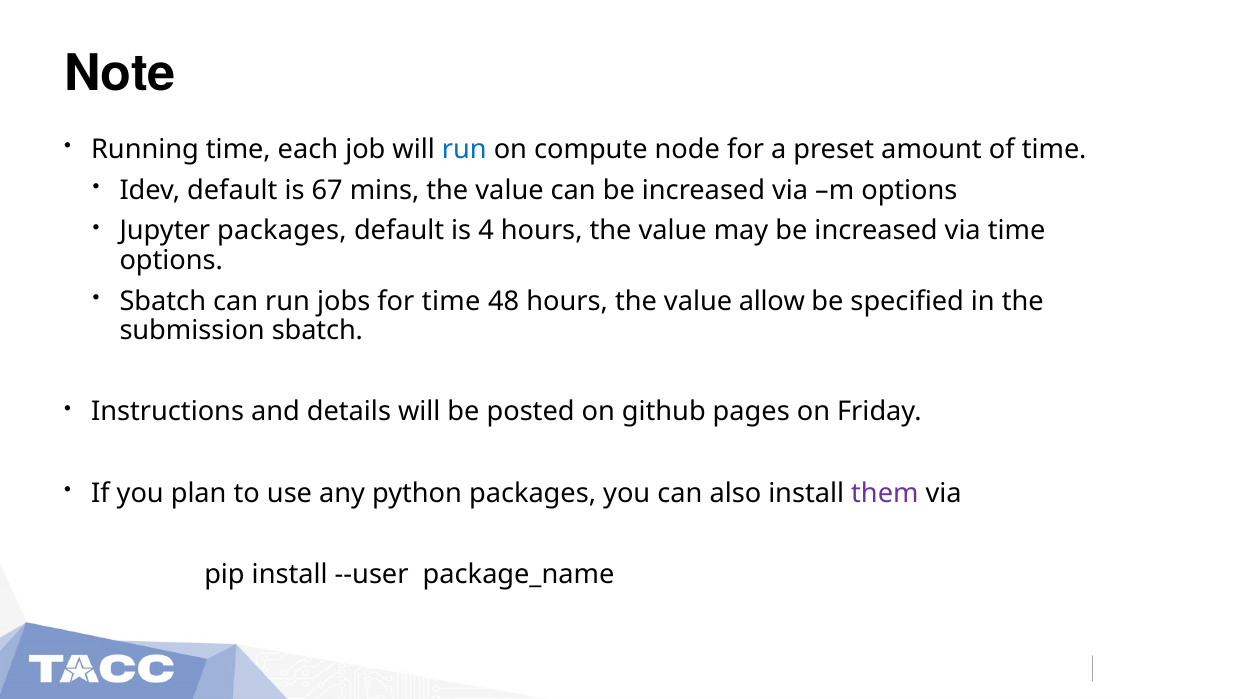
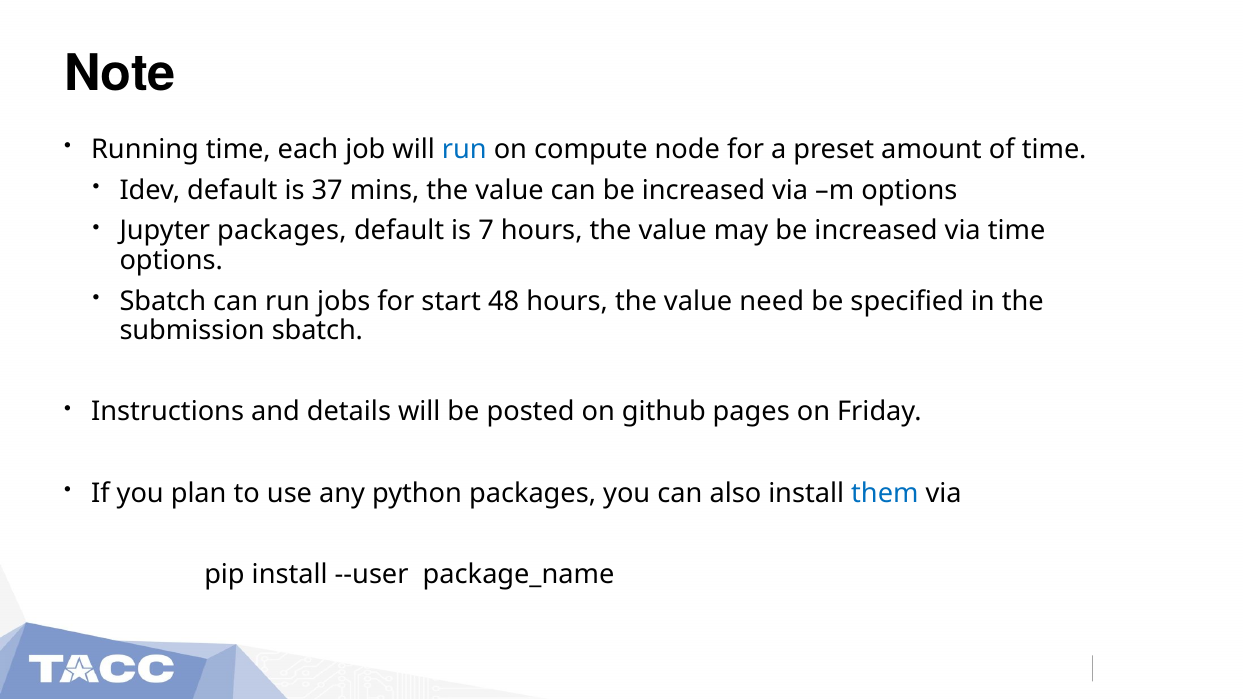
67: 67 -> 37
4: 4 -> 7
for time: time -> start
allow: allow -> need
them colour: purple -> blue
